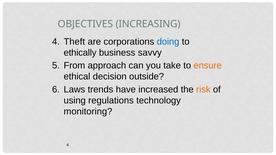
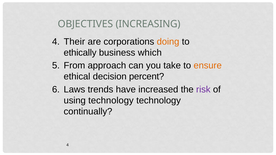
Theft: Theft -> Their
doing colour: blue -> orange
savvy: savvy -> which
outside: outside -> percent
risk colour: orange -> purple
using regulations: regulations -> technology
monitoring: monitoring -> continually
